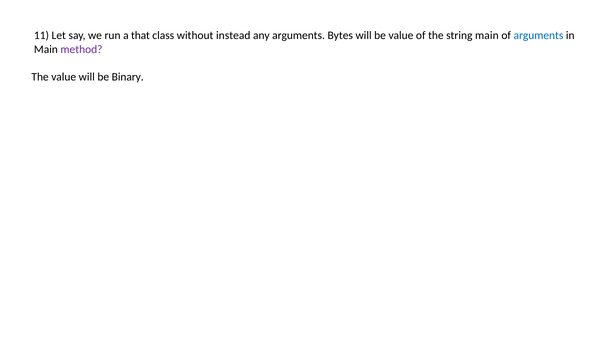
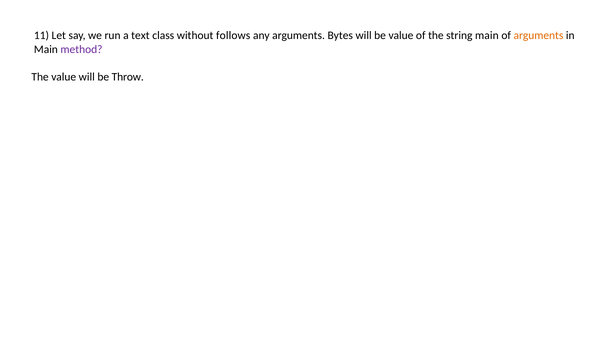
that: that -> text
instead: instead -> follows
arguments at (538, 36) colour: blue -> orange
Binary: Binary -> Throw
